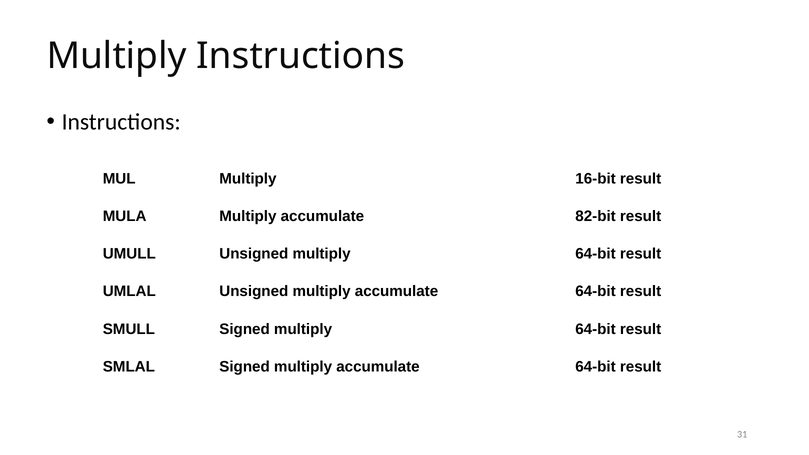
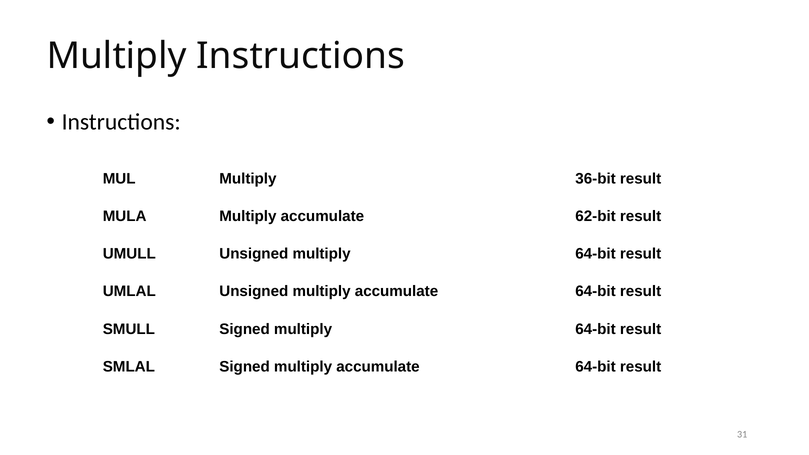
16-bit: 16-bit -> 36-bit
82-bit: 82-bit -> 62-bit
